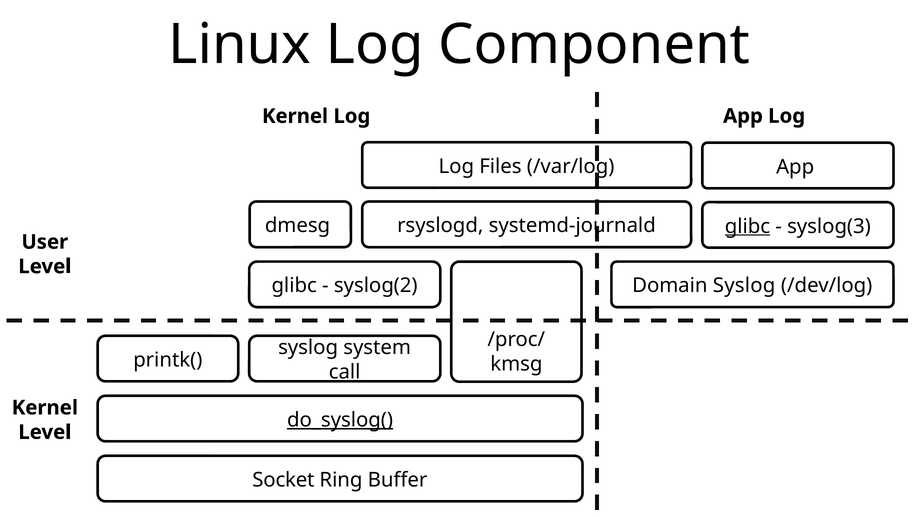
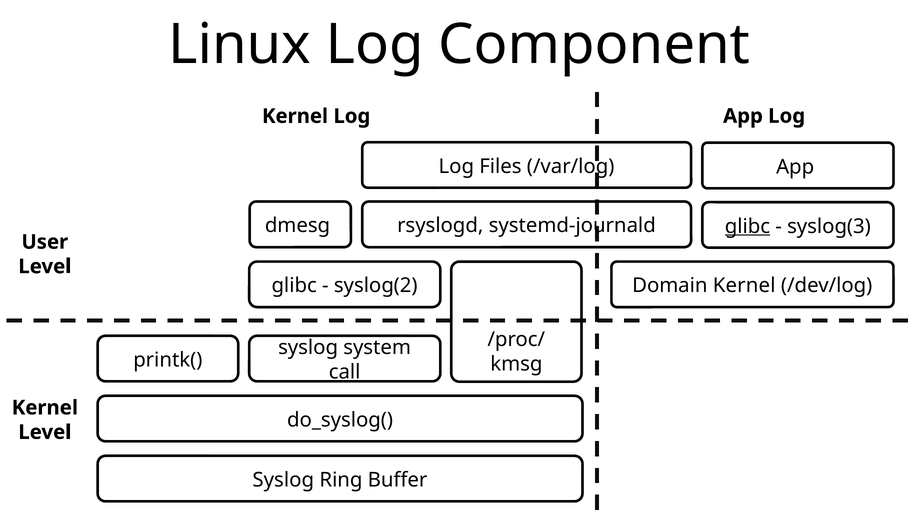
Domain Syslog: Syslog -> Kernel
do_syslog( underline: present -> none
Socket at (283, 480): Socket -> Syslog
